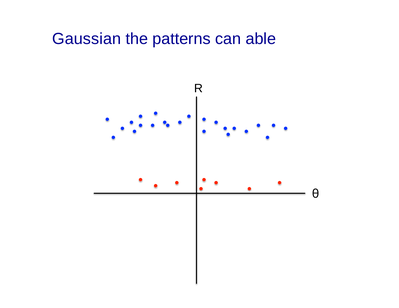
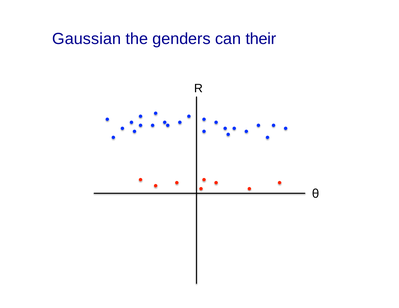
patterns: patterns -> genders
able: able -> their
